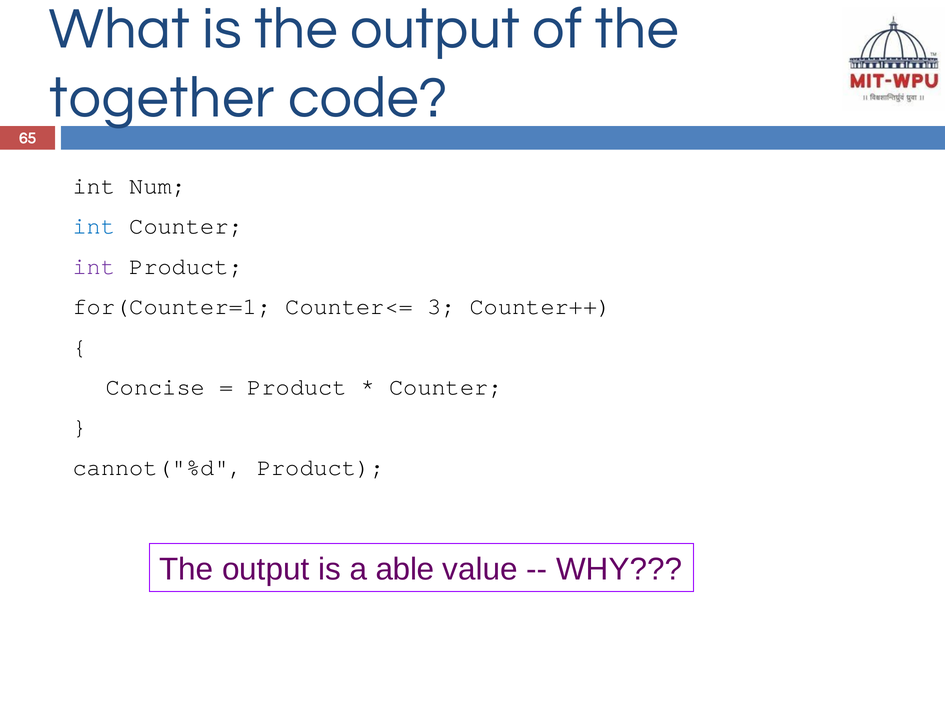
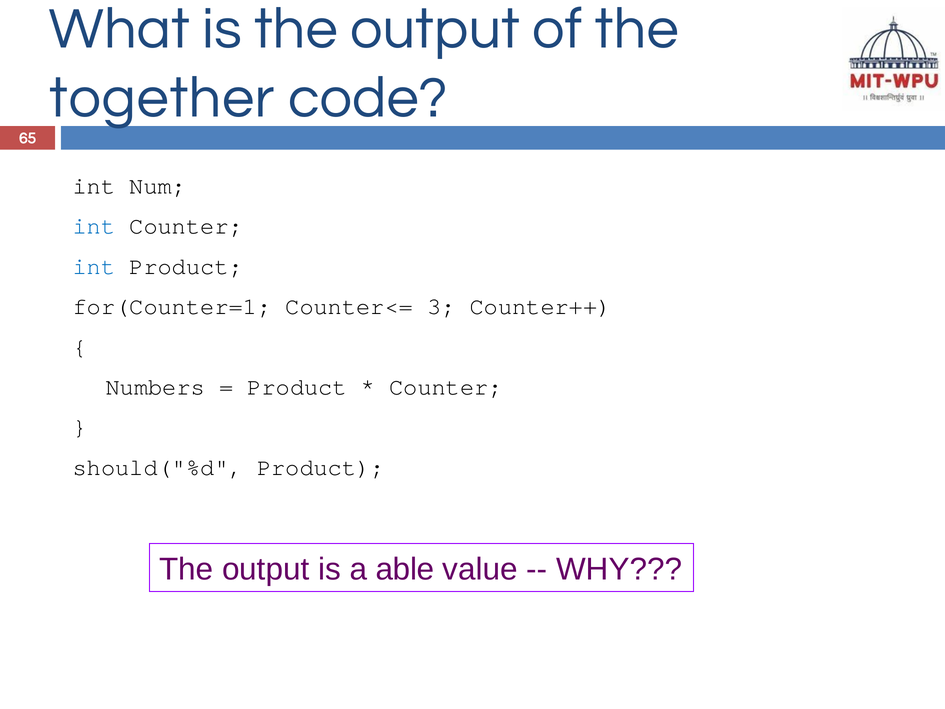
int at (94, 266) colour: purple -> blue
Concise: Concise -> Numbers
cannot("%d: cannot("%d -> should("%d
